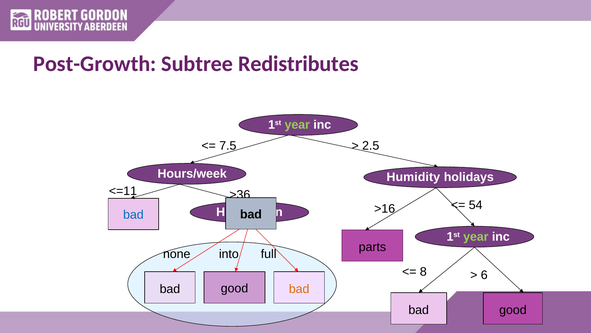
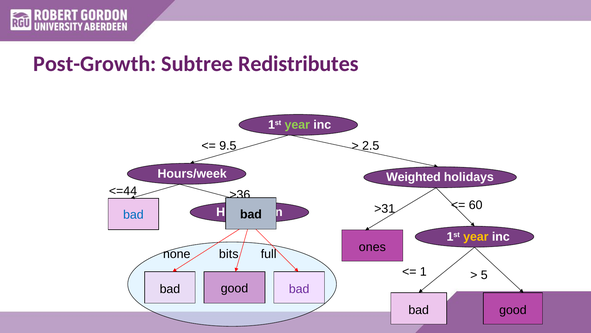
7.5: 7.5 -> 9.5
Humidity: Humidity -> Weighted
<=11: <=11 -> <=44
>16: >16 -> >31
54: 54 -> 60
year at (476, 236) colour: light green -> yellow
parts: parts -> ones
into: into -> bits
8: 8 -> 1
6: 6 -> 5
bad at (299, 289) colour: orange -> purple
